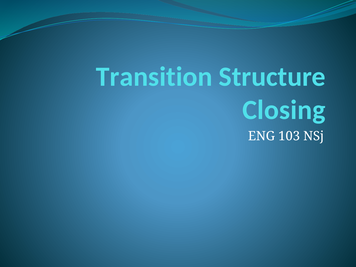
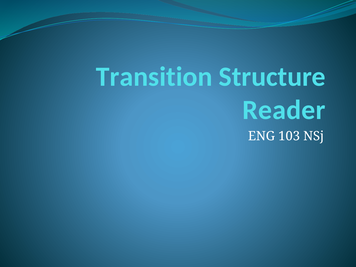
Closing: Closing -> Reader
